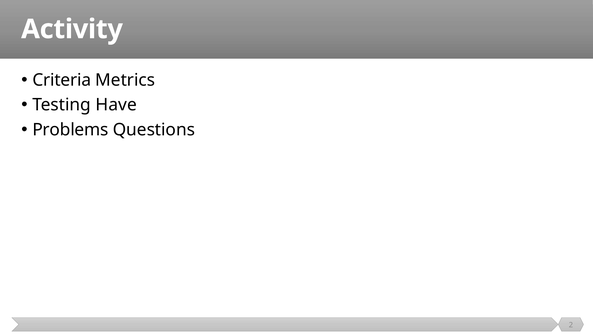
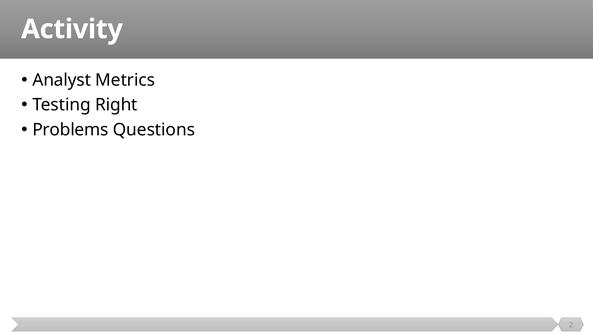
Criteria: Criteria -> Analyst
Have: Have -> Right
